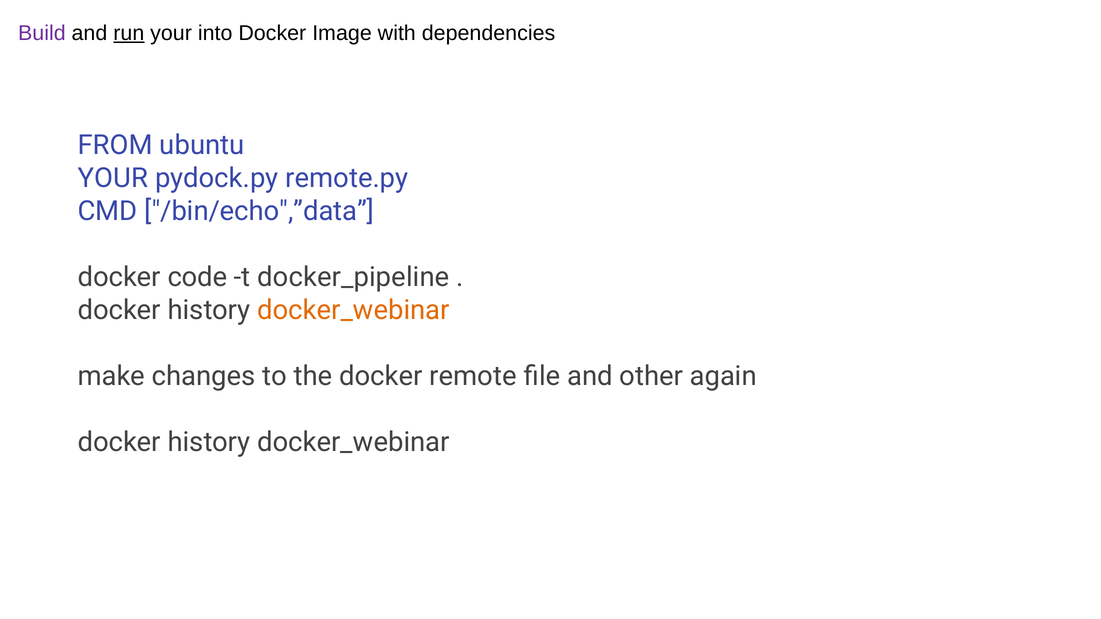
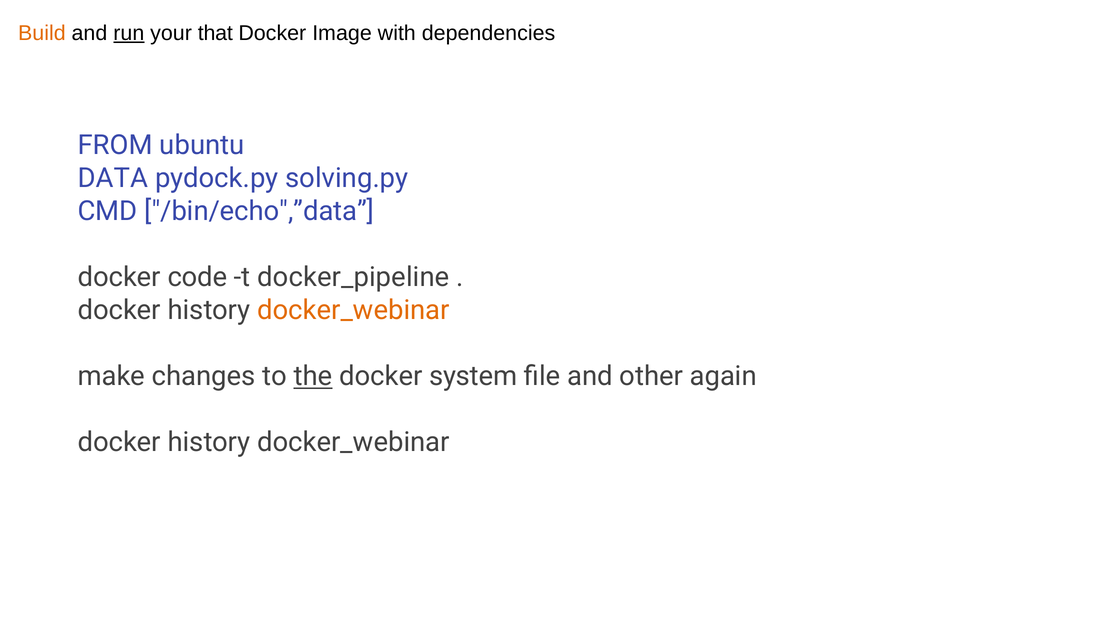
Build colour: purple -> orange
into: into -> that
YOUR at (113, 178): YOUR -> DATA
remote.py: remote.py -> solving.py
the underline: none -> present
remote: remote -> system
